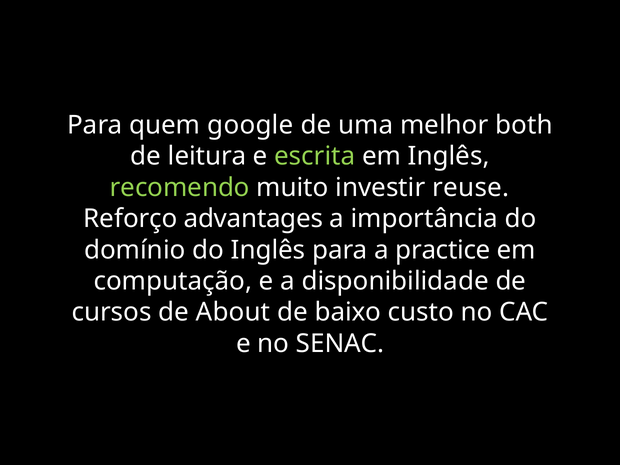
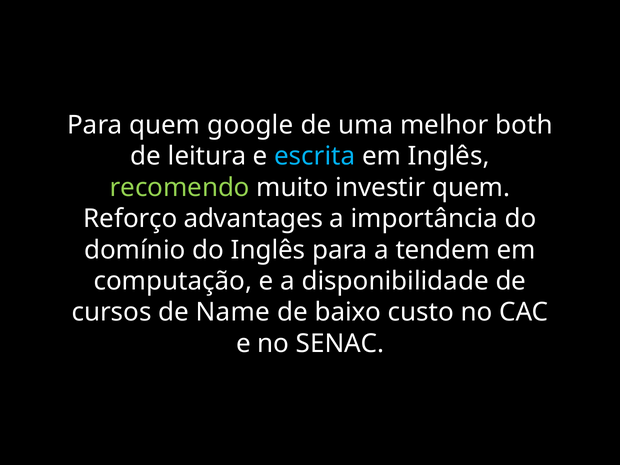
escrita colour: light green -> light blue
investir reuse: reuse -> quem
practice: practice -> tendem
About: About -> Name
